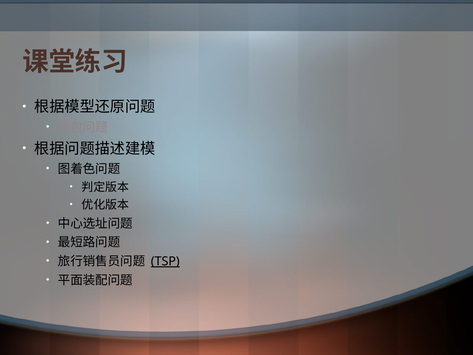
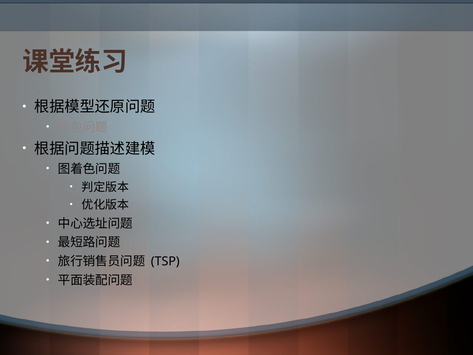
TSP underline: present -> none
